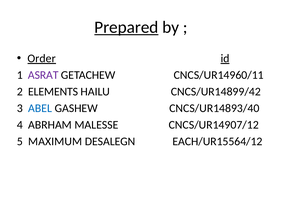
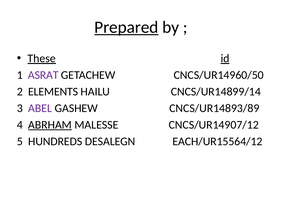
Order: Order -> These
CNCS/UR14960/11: CNCS/UR14960/11 -> CNCS/UR14960/50
CNCS/UR14899/42: CNCS/UR14899/42 -> CNCS/UR14899/14
ABEL colour: blue -> purple
CNCS/UR14893/40: CNCS/UR14893/40 -> CNCS/UR14893/89
ABRHAM underline: none -> present
MAXIMUM: MAXIMUM -> HUNDREDS
